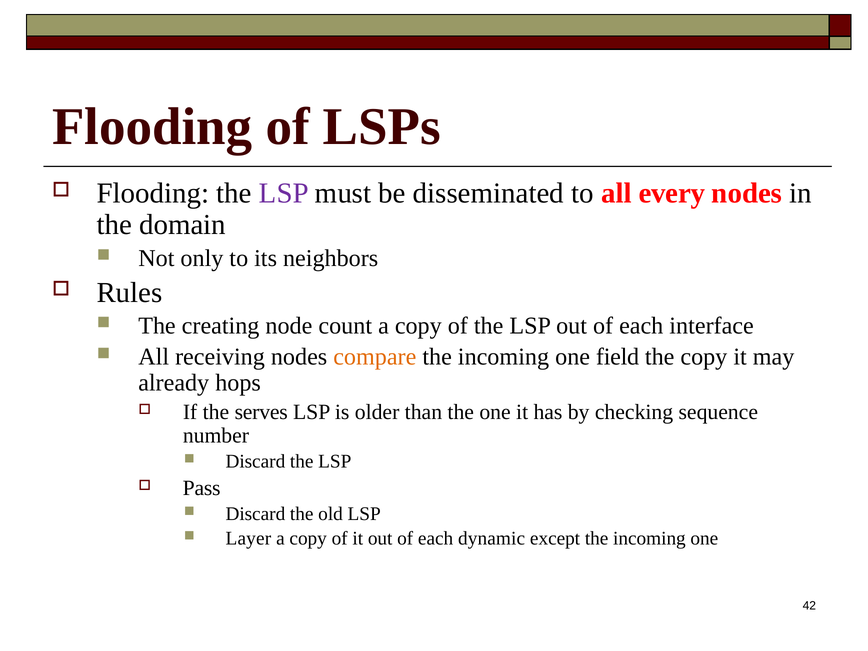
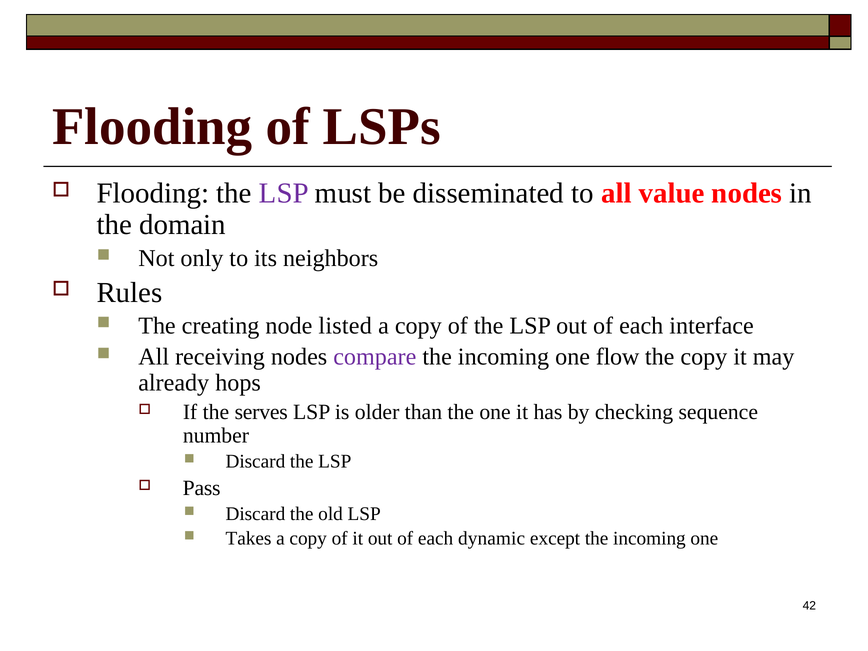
every: every -> value
count: count -> listed
compare colour: orange -> purple
field: field -> flow
Layer: Layer -> Takes
